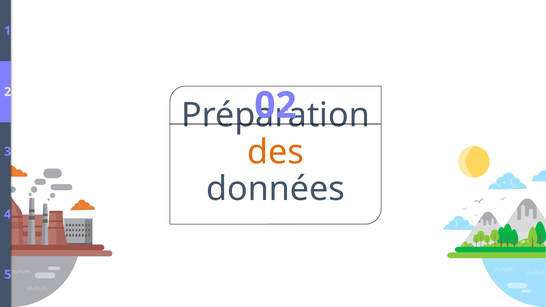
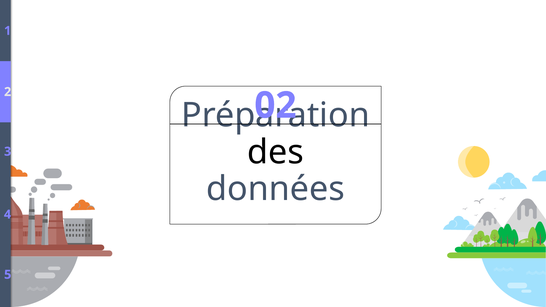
des colour: orange -> black
